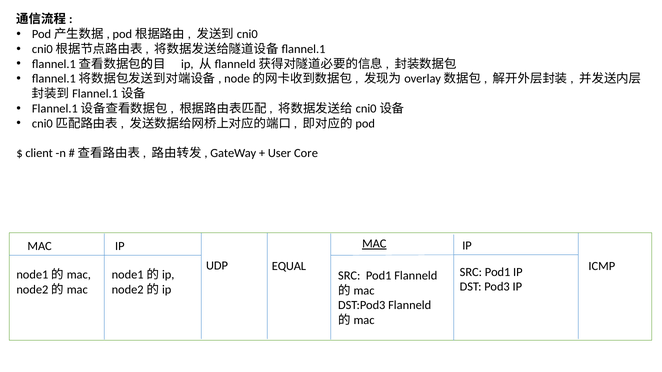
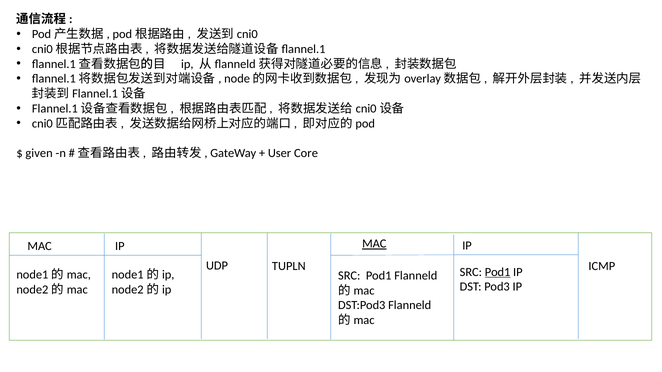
client: client -> given
EQUAL: EQUAL -> TUPLN
Pod1 at (498, 272) underline: none -> present
